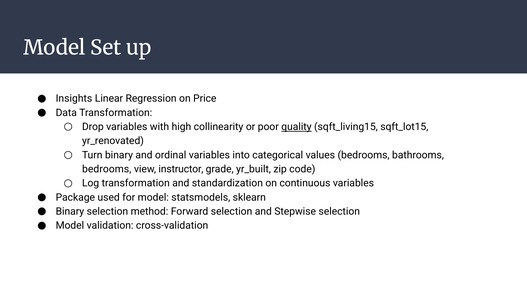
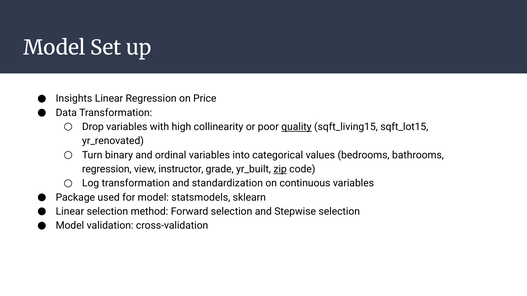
bedrooms at (107, 169): bedrooms -> regression
zip underline: none -> present
Binary at (70, 212): Binary -> Linear
